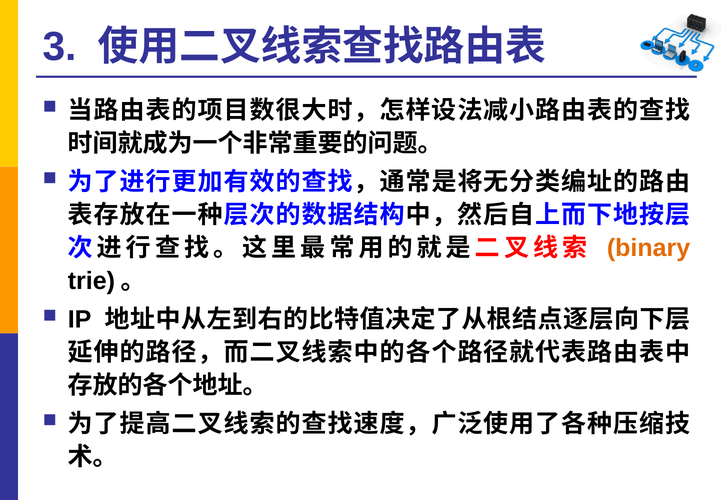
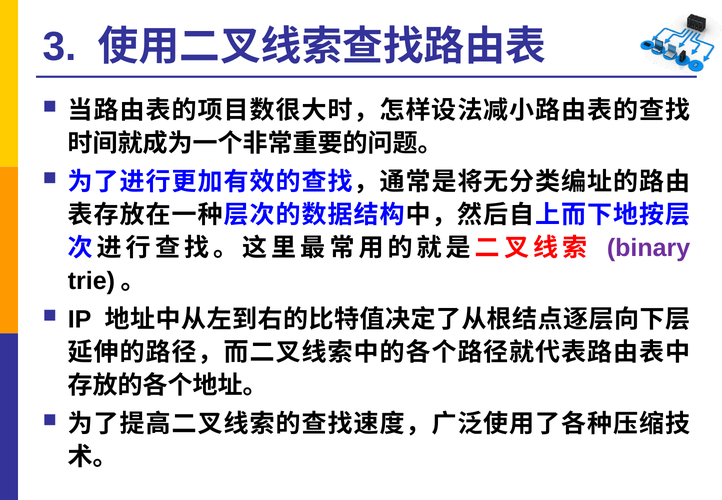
binary colour: orange -> purple
